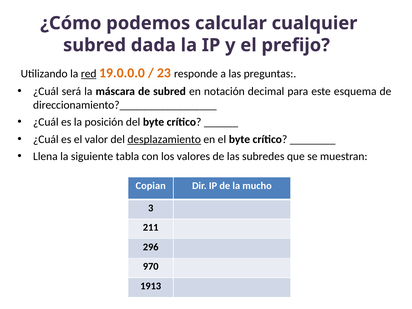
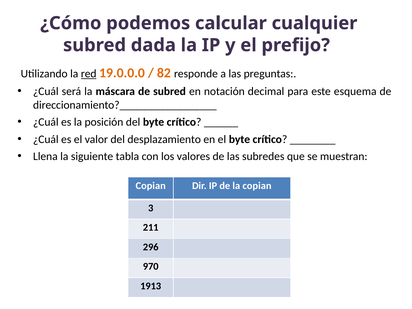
23: 23 -> 82
desplazamiento underline: present -> none
la mucho: mucho -> copian
